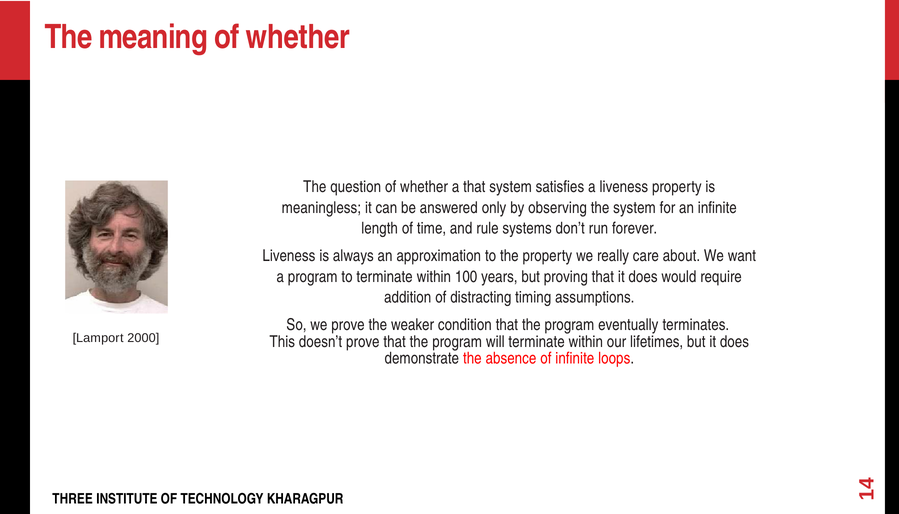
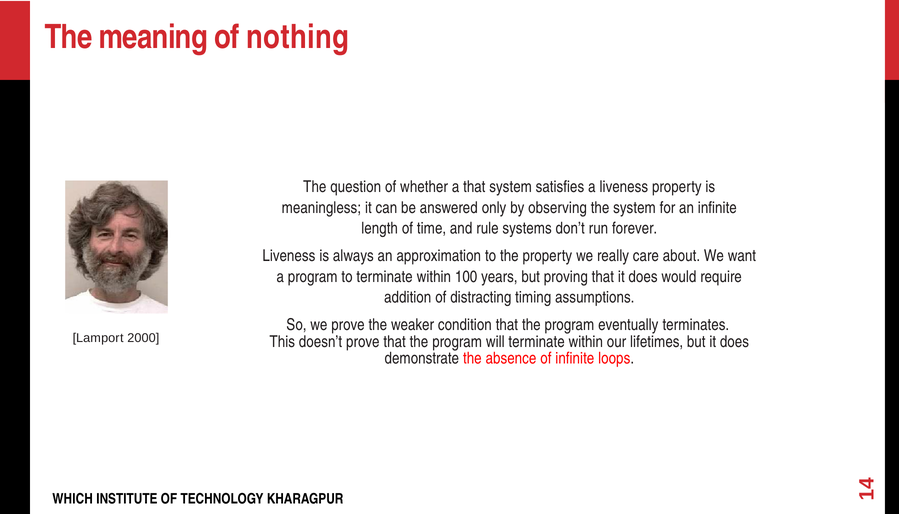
meaning of whether: whether -> nothing
THREE: THREE -> WHICH
